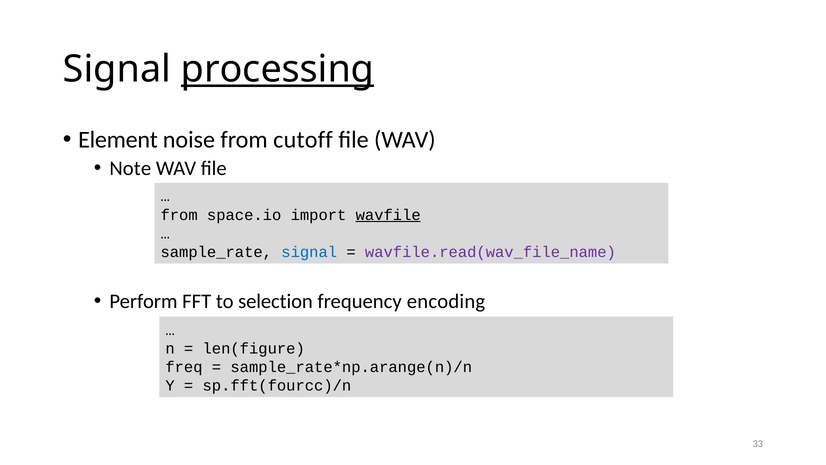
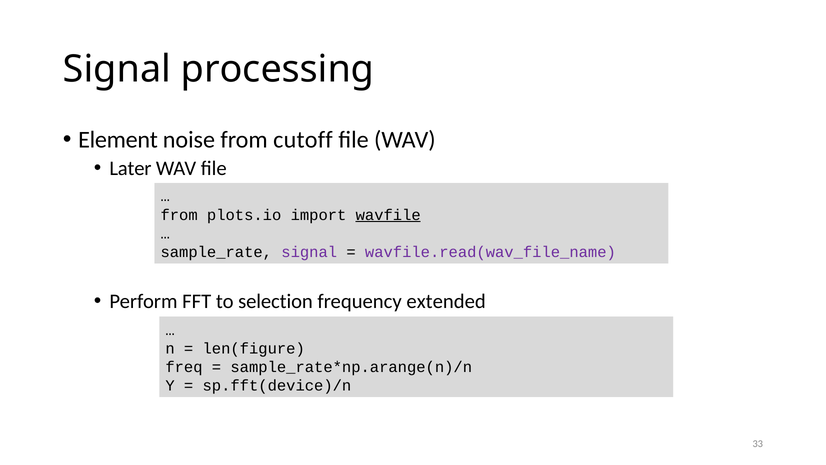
processing underline: present -> none
Note: Note -> Later
space.io: space.io -> plots.io
signal at (309, 252) colour: blue -> purple
encoding: encoding -> extended
sp.fft(fourcc)/n: sp.fft(fourcc)/n -> sp.fft(device)/n
